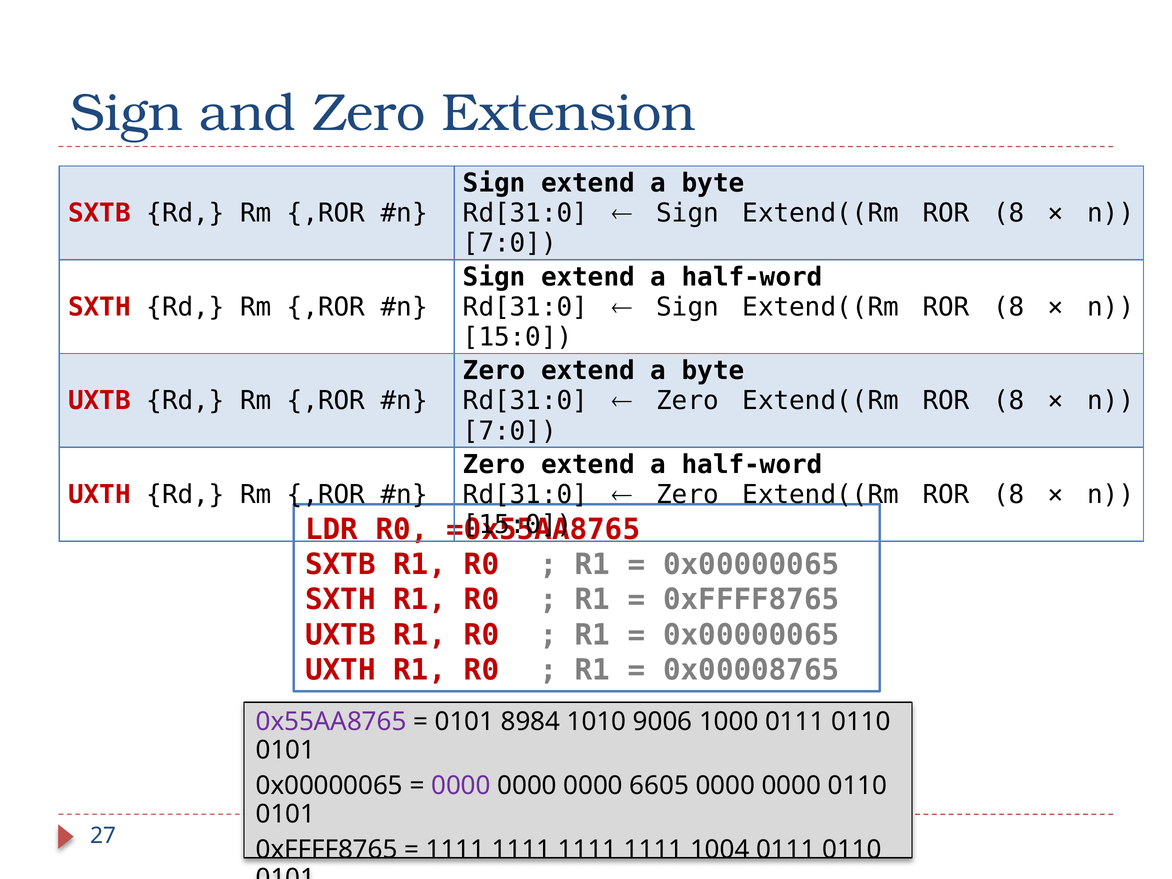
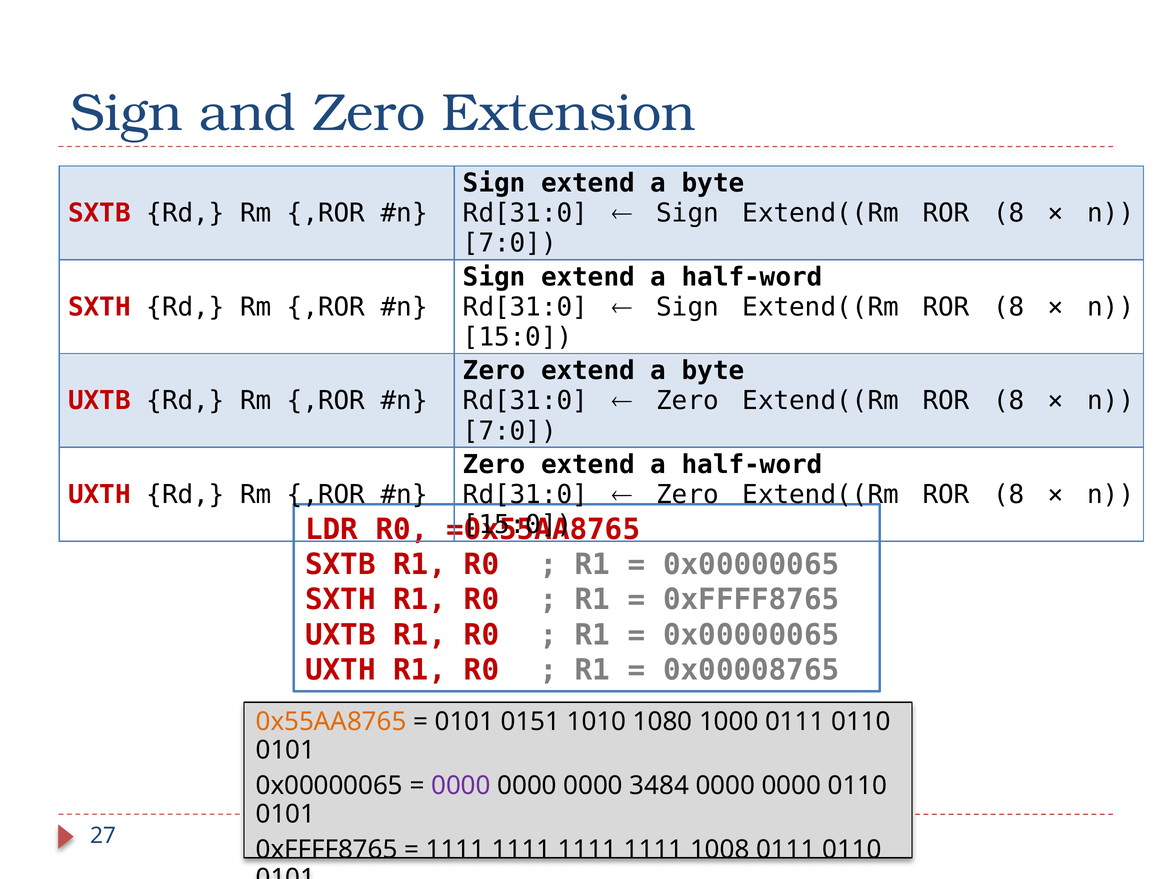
0x55AA8765 colour: purple -> orange
8984: 8984 -> 0151
9006: 9006 -> 1080
6605: 6605 -> 3484
1004: 1004 -> 1008
